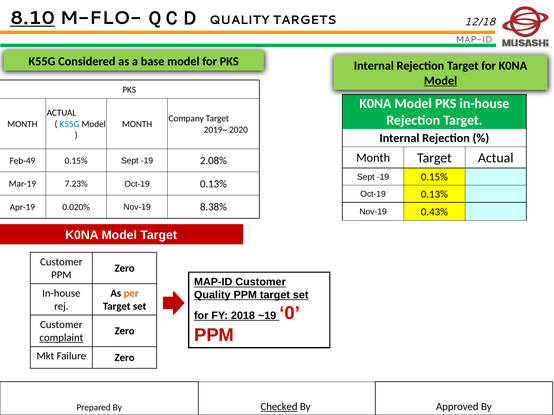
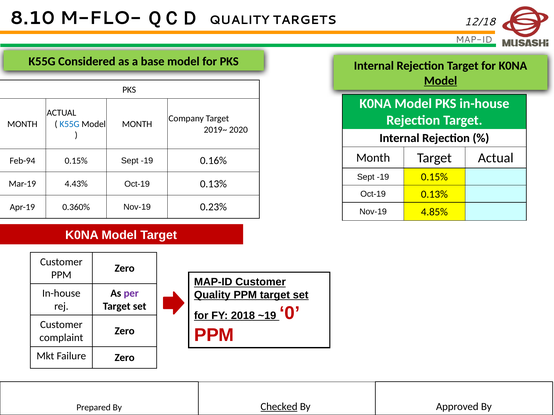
8.10 underline: present -> none
Feb-49: Feb-49 -> Feb-94
2.08%: 2.08% -> 0.16%
7.23%: 7.23% -> 4.43%
0.020%: 0.020% -> 0.360%
8.38%: 8.38% -> 0.23%
0.43%: 0.43% -> 4.85%
per colour: orange -> purple
complaint underline: present -> none
